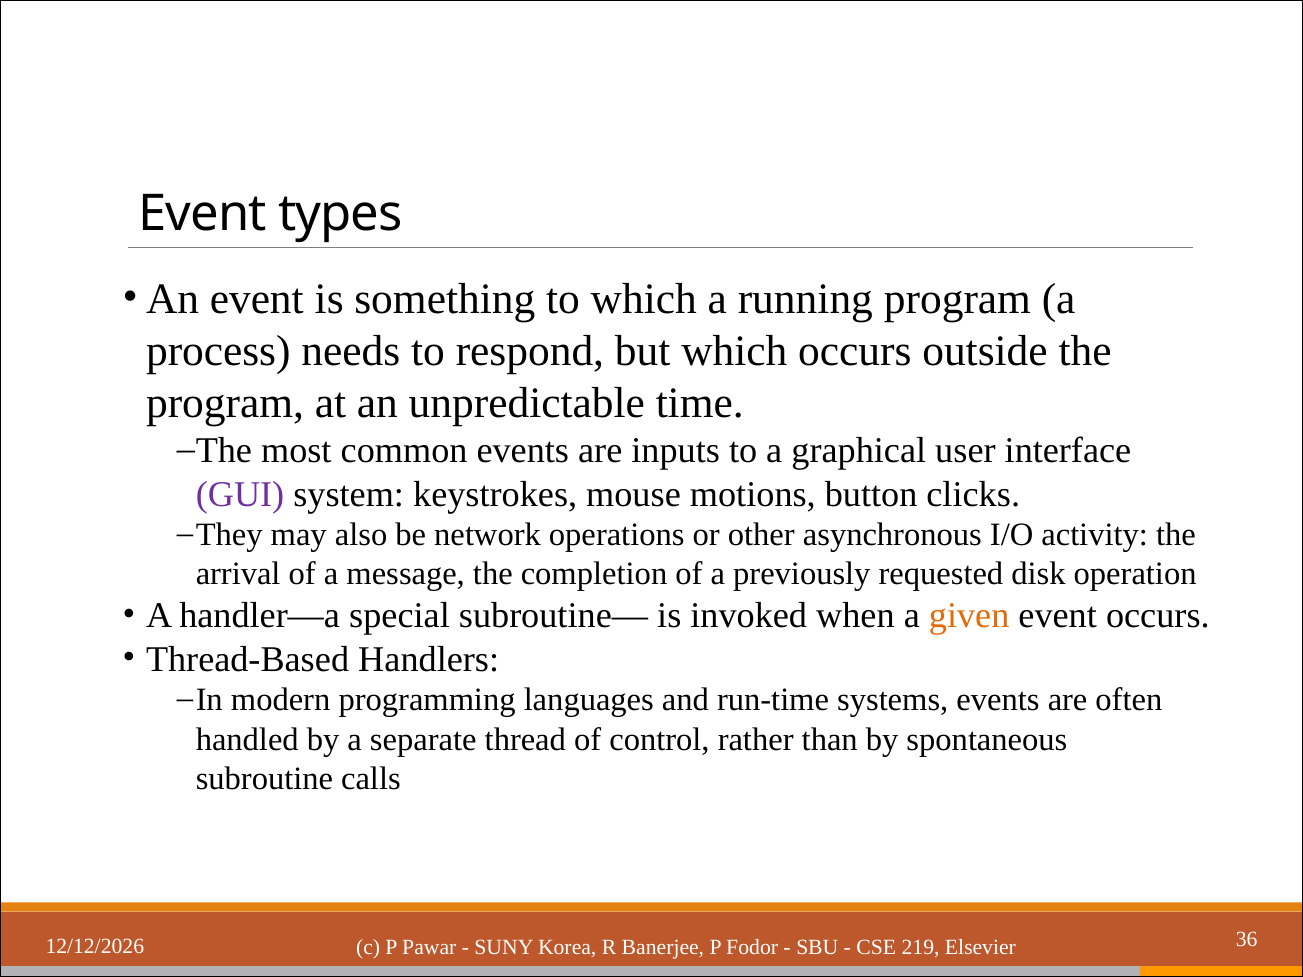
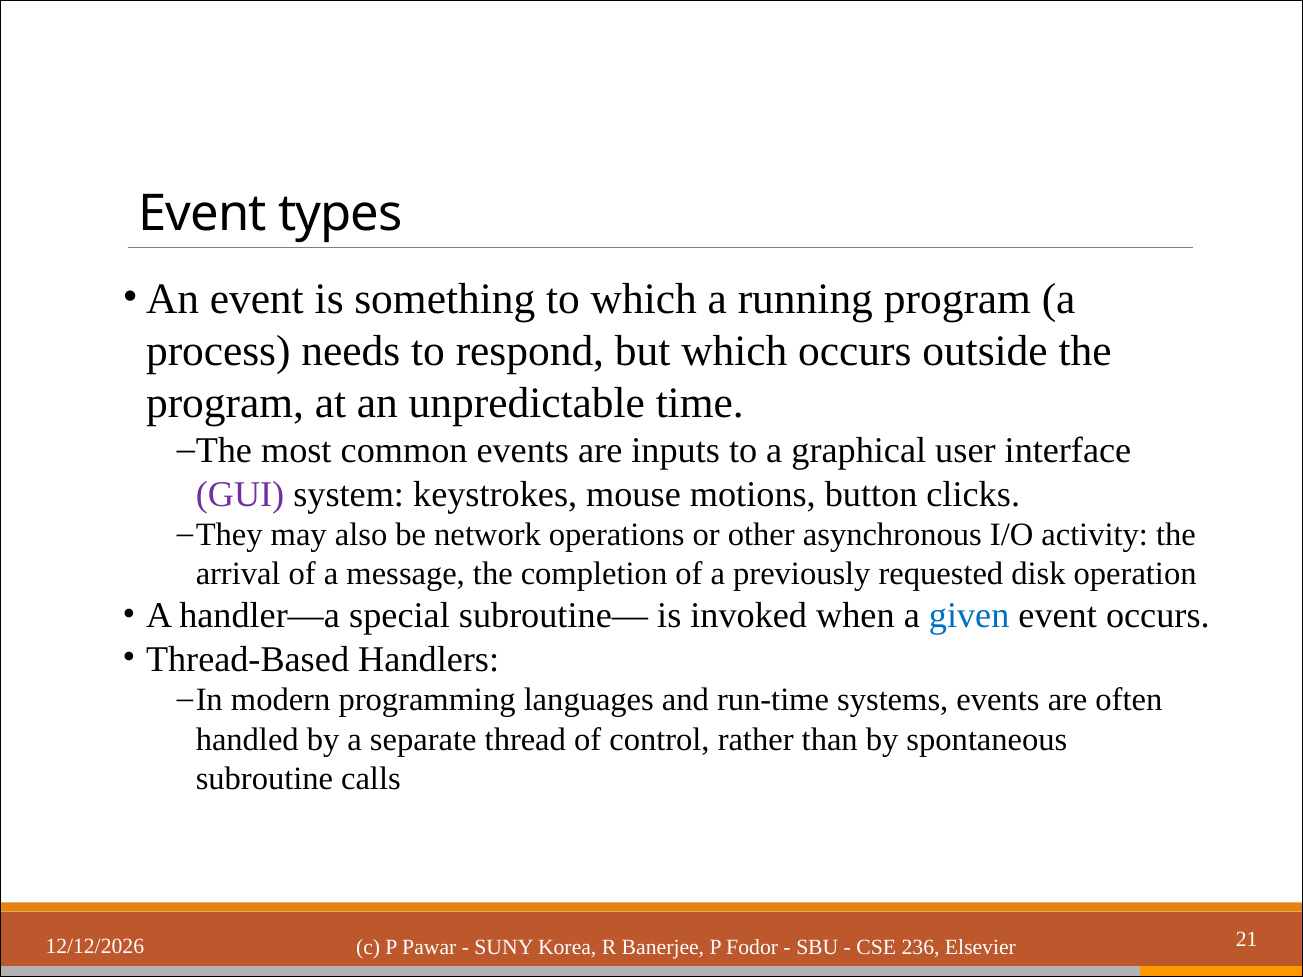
given colour: orange -> blue
219: 219 -> 236
36: 36 -> 21
